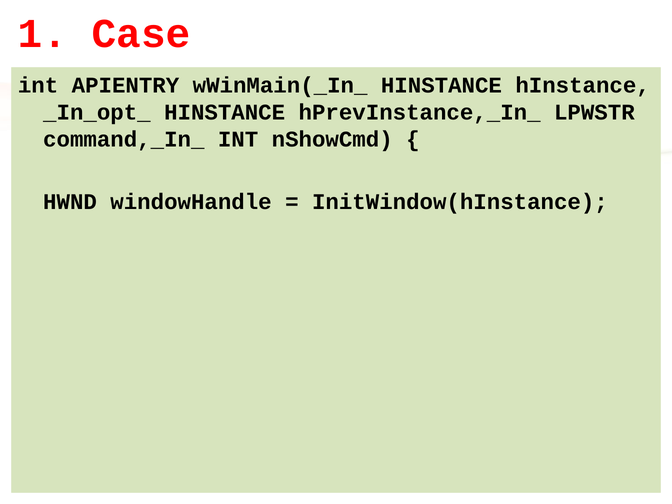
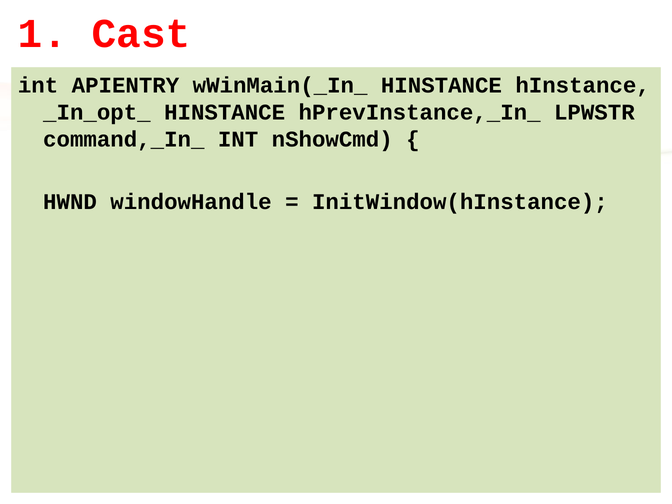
Case: Case -> Cast
